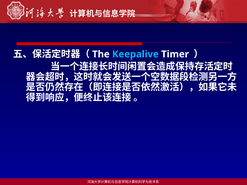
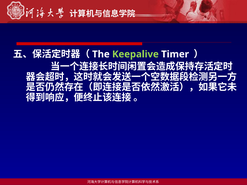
Keepalive colour: light blue -> light green
